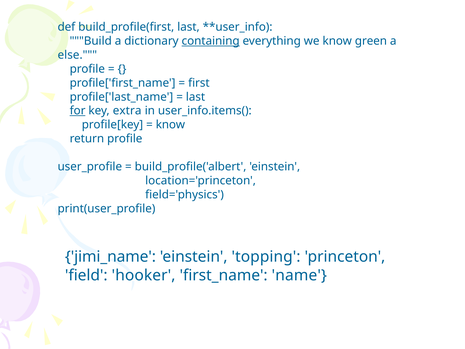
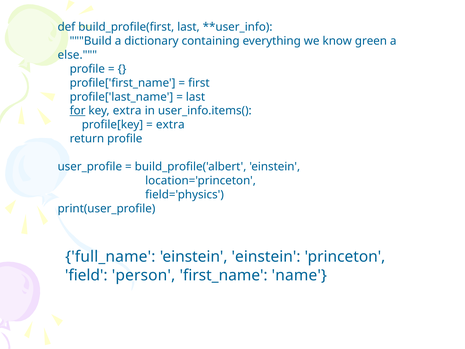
containing underline: present -> none
know at (170, 125): know -> extra
jimi_name: jimi_name -> full_name
einstein topping: topping -> einstein
hooker: hooker -> person
